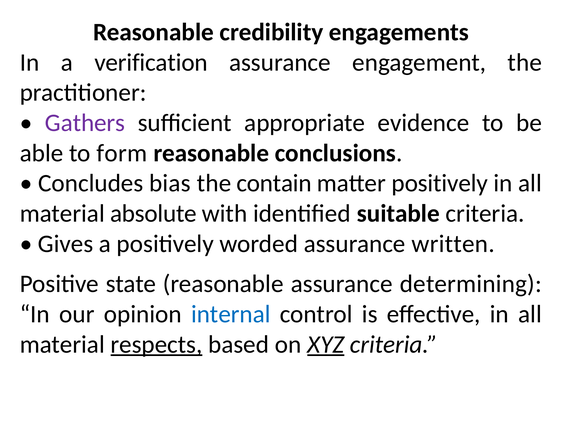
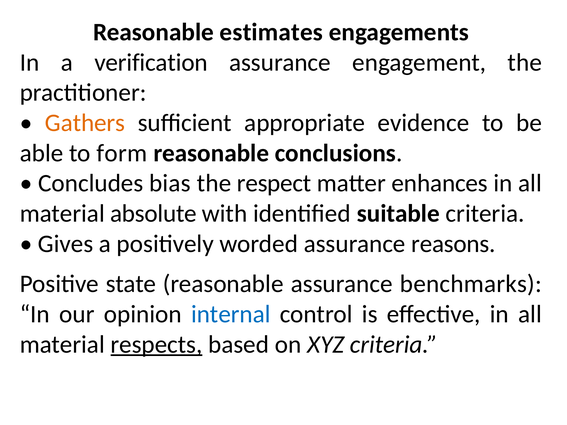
credibility: credibility -> estimates
Gathers colour: purple -> orange
contain: contain -> respect
matter positively: positively -> enhances
written: written -> reasons
determining: determining -> benchmarks
XYZ underline: present -> none
